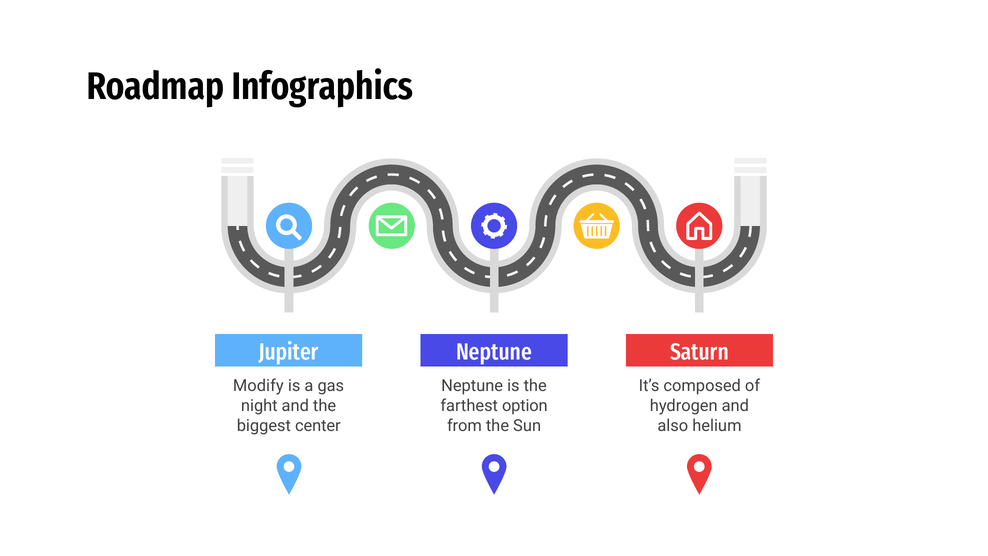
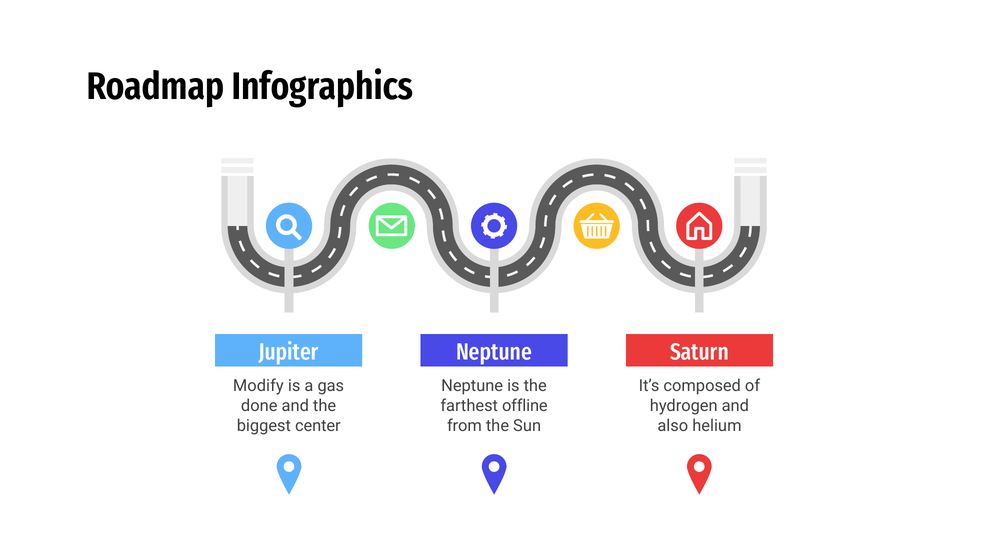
night: night -> done
option: option -> offline
